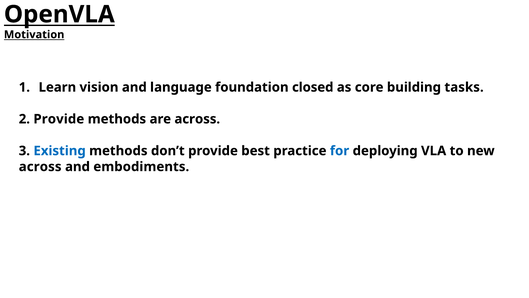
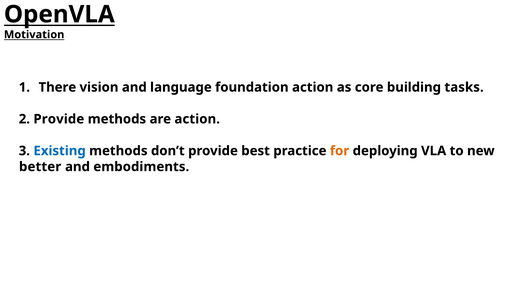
Learn: Learn -> There
foundation closed: closed -> action
are across: across -> action
for colour: blue -> orange
across at (40, 166): across -> better
